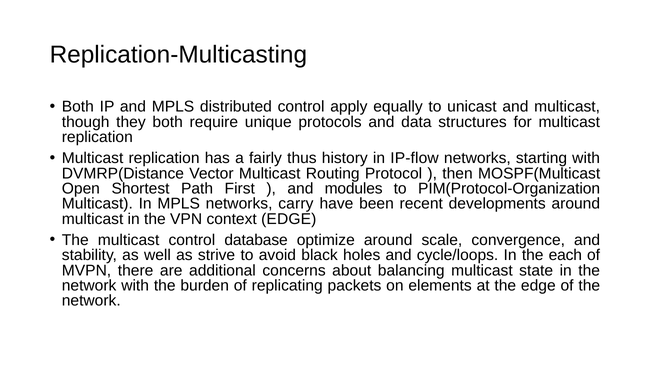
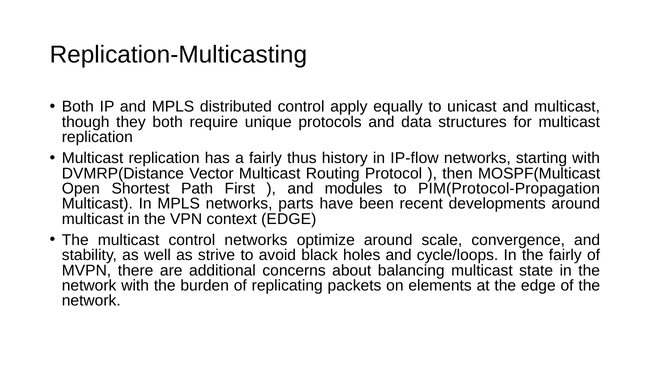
PIM(Protocol-Organization: PIM(Protocol-Organization -> PIM(Protocol-Propagation
carry: carry -> parts
control database: database -> networks
the each: each -> fairly
